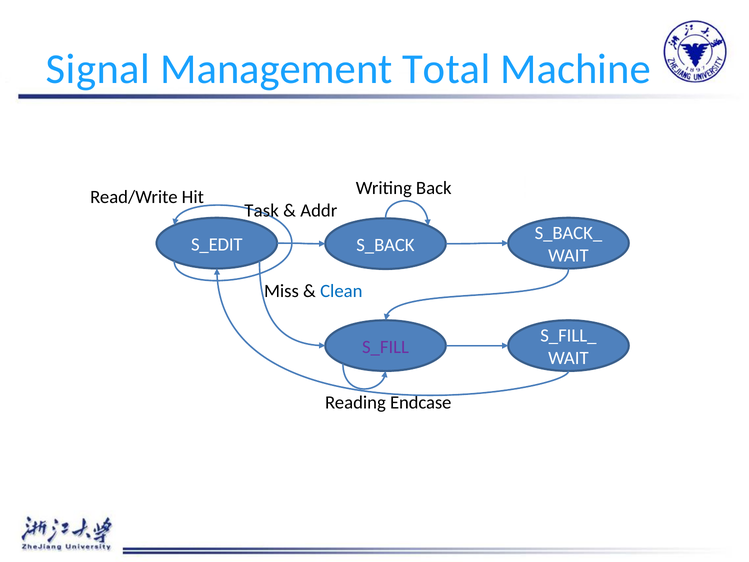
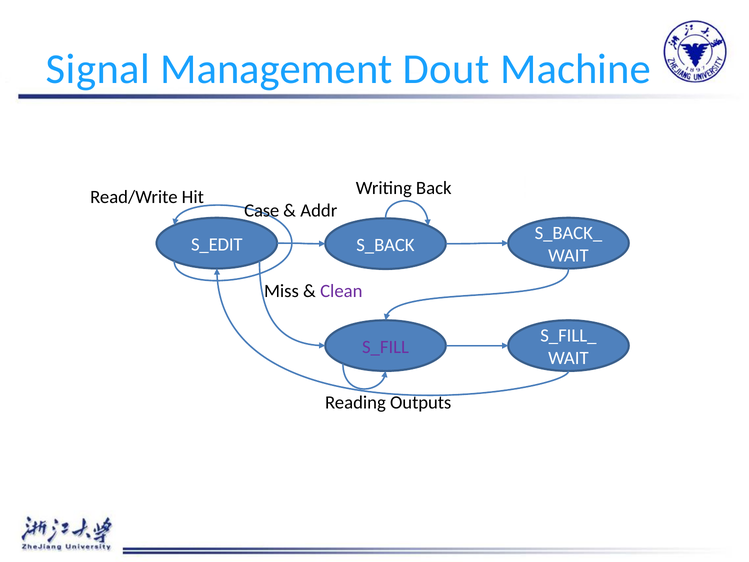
Total: Total -> Dout
Task: Task -> Case
Clean colour: blue -> purple
Endcase: Endcase -> Outputs
